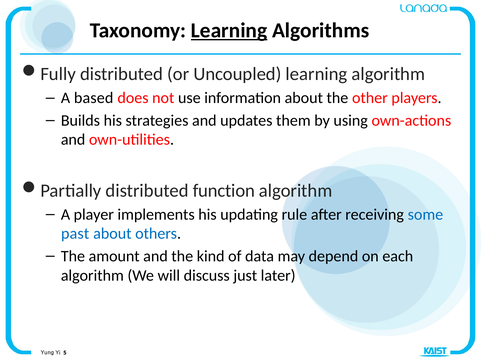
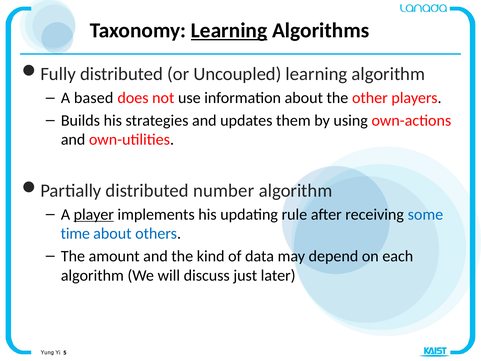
function: function -> number
player underline: none -> present
past: past -> time
